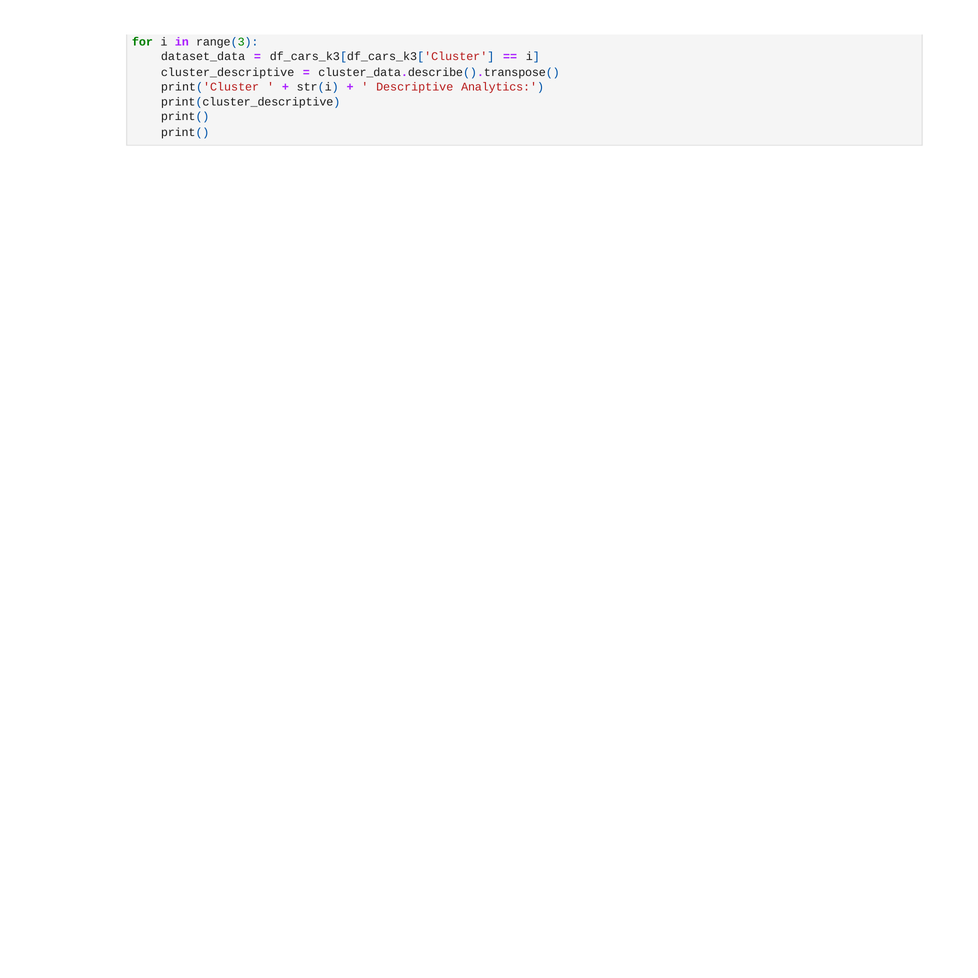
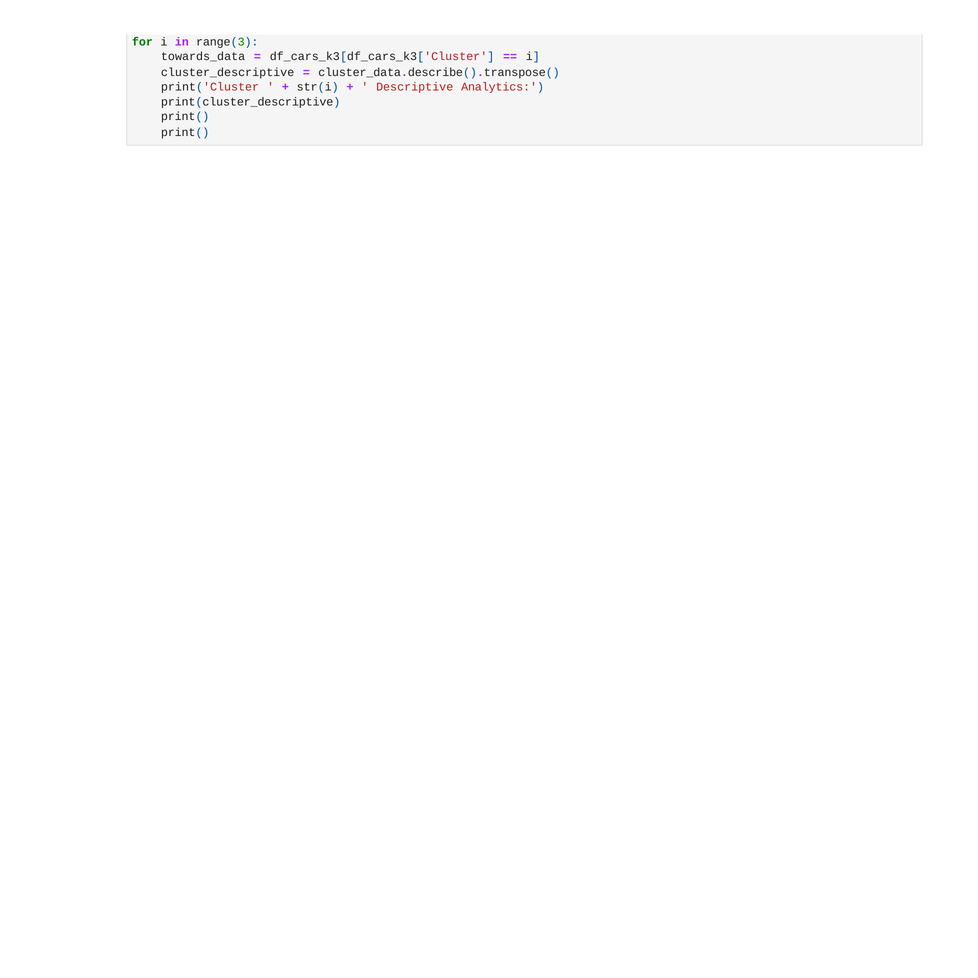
dataset_data: dataset_data -> towards_data
